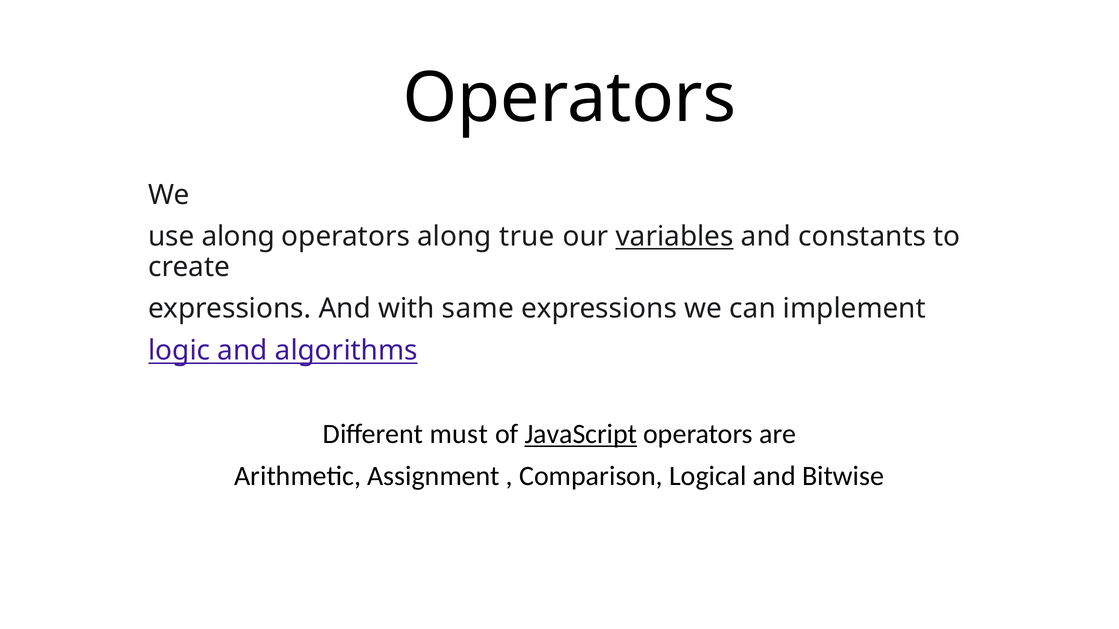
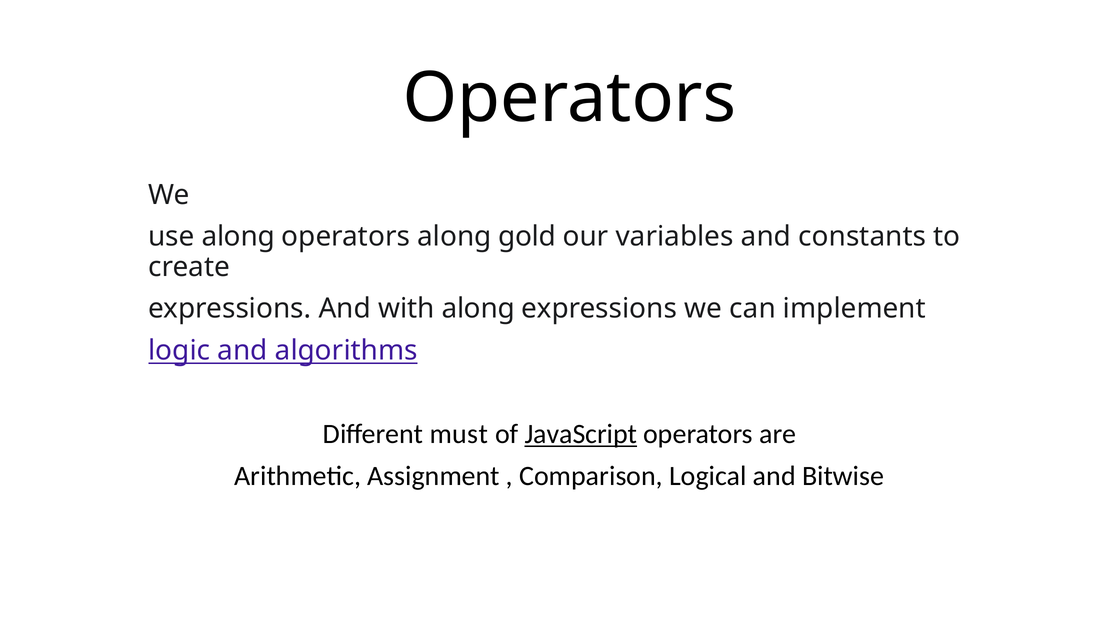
true: true -> gold
variables underline: present -> none
with same: same -> along
